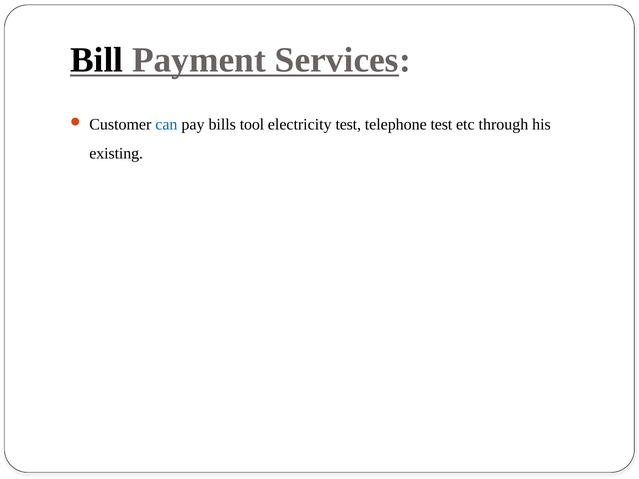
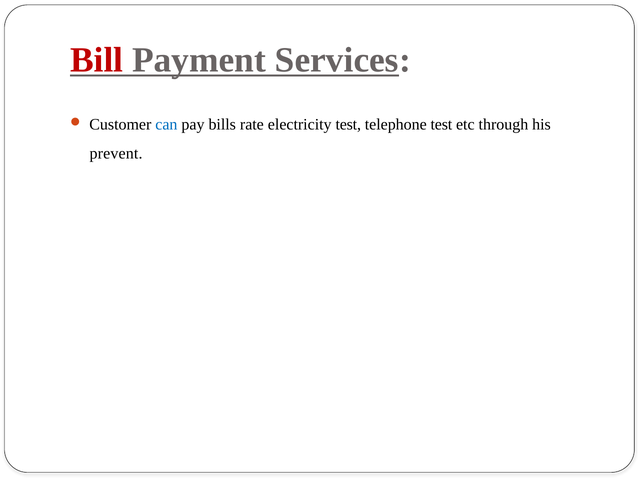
Bill colour: black -> red
tool: tool -> rate
existing: existing -> prevent
